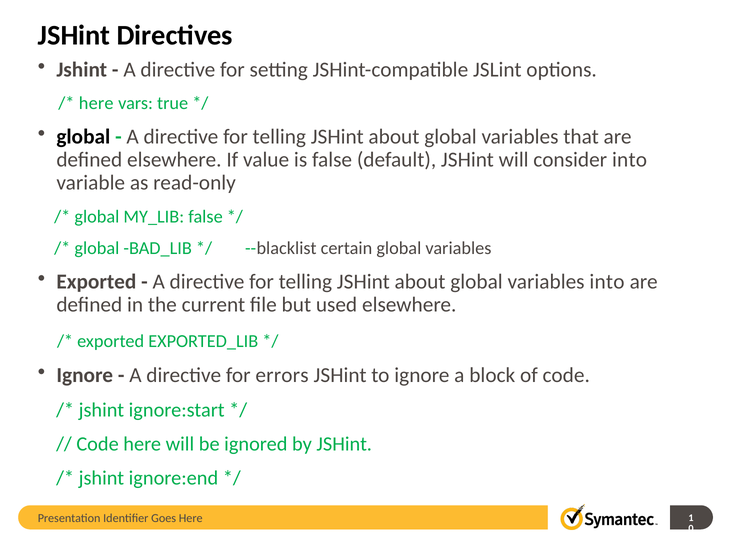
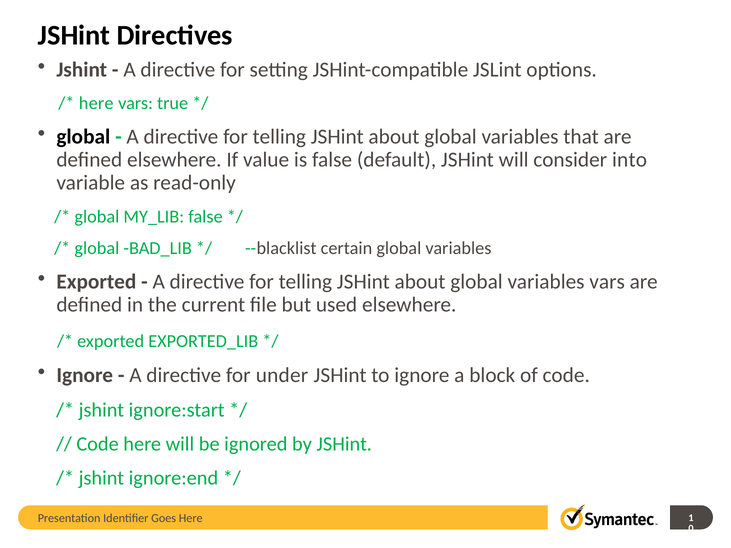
variables into: into -> vars
errors: errors -> under
